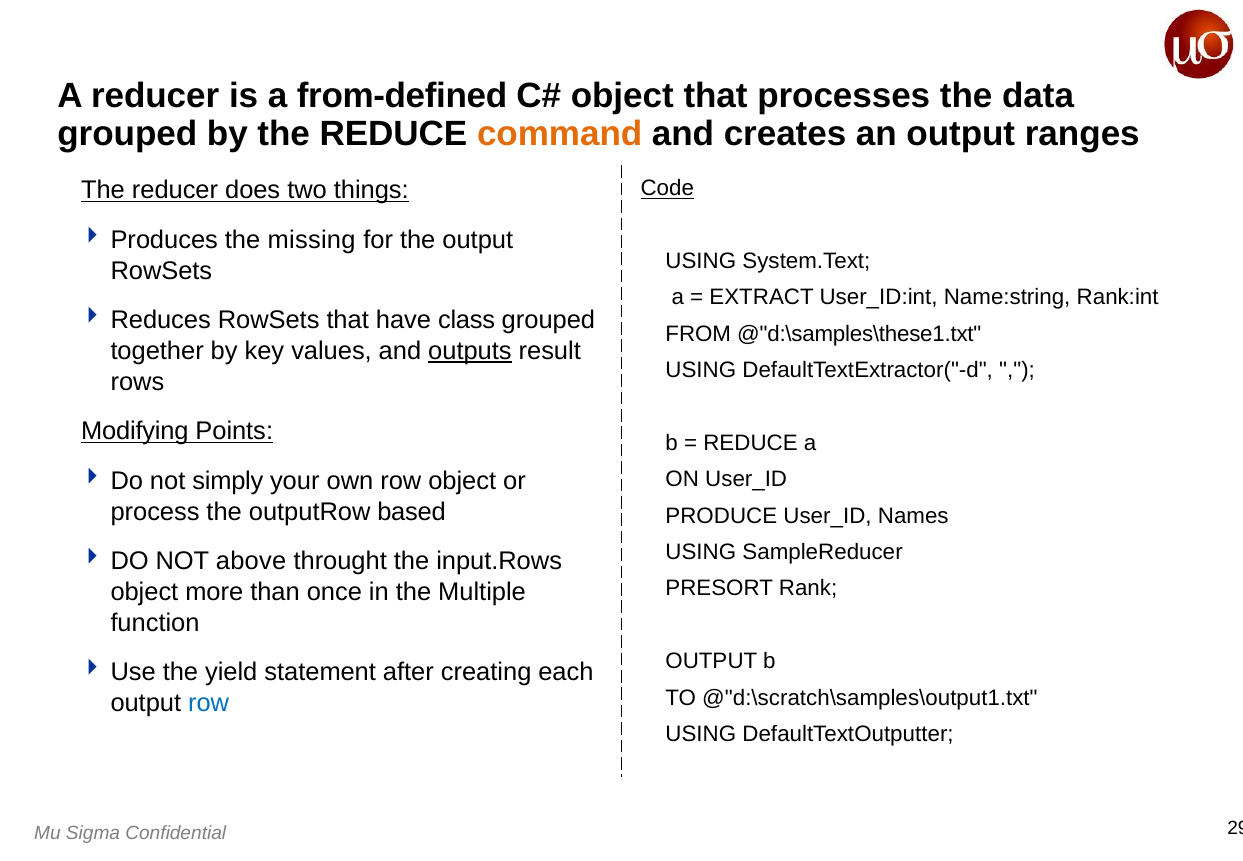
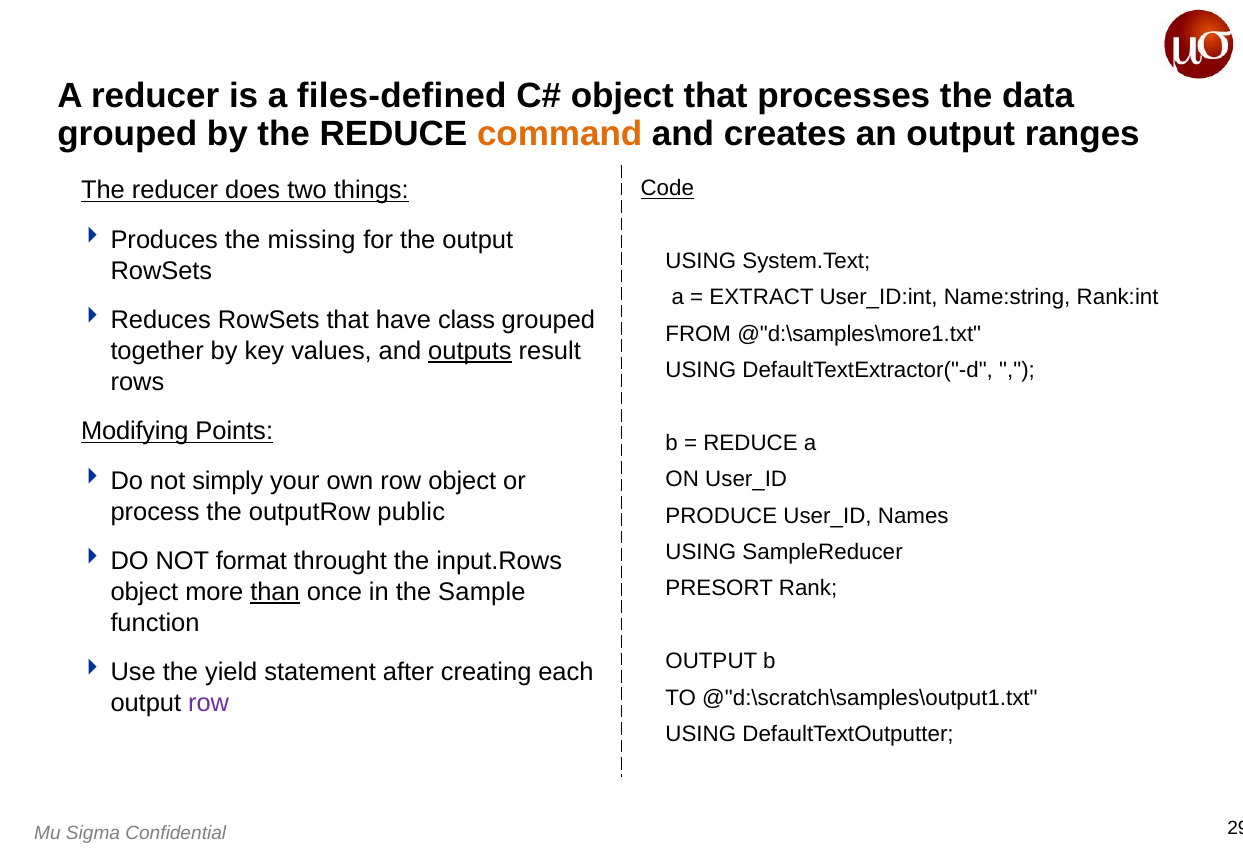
from-defined: from-defined -> files-defined
@"d:\samples\these1.txt: @"d:\samples\these1.txt -> @"d:\samples\more1.txt
based: based -> public
above: above -> format
than underline: none -> present
Multiple: Multiple -> Sample
row at (209, 703) colour: blue -> purple
